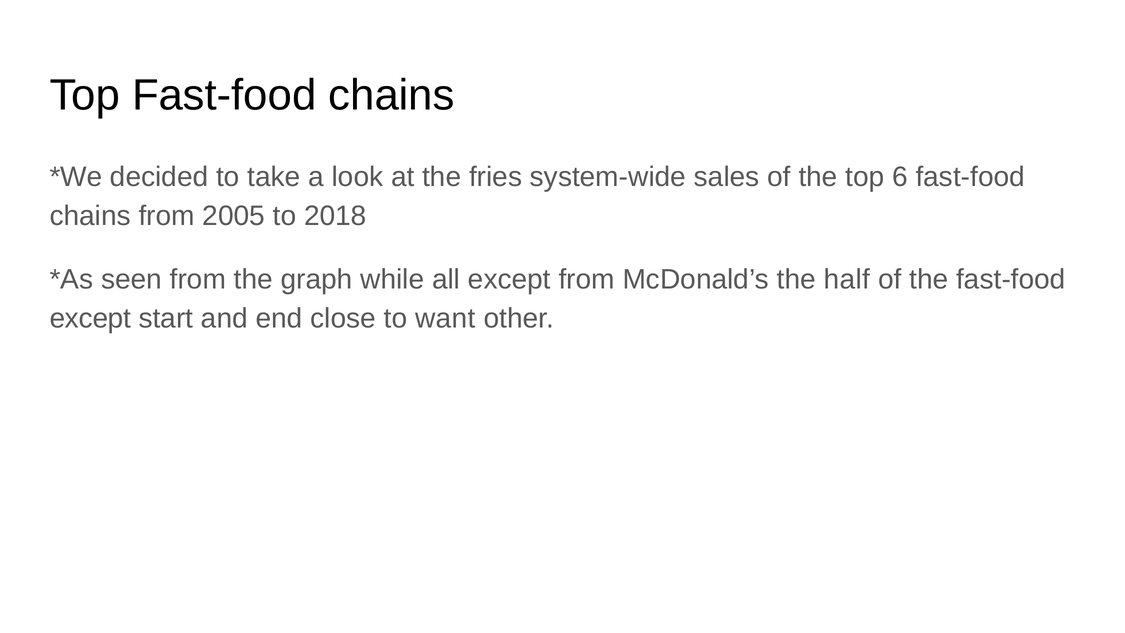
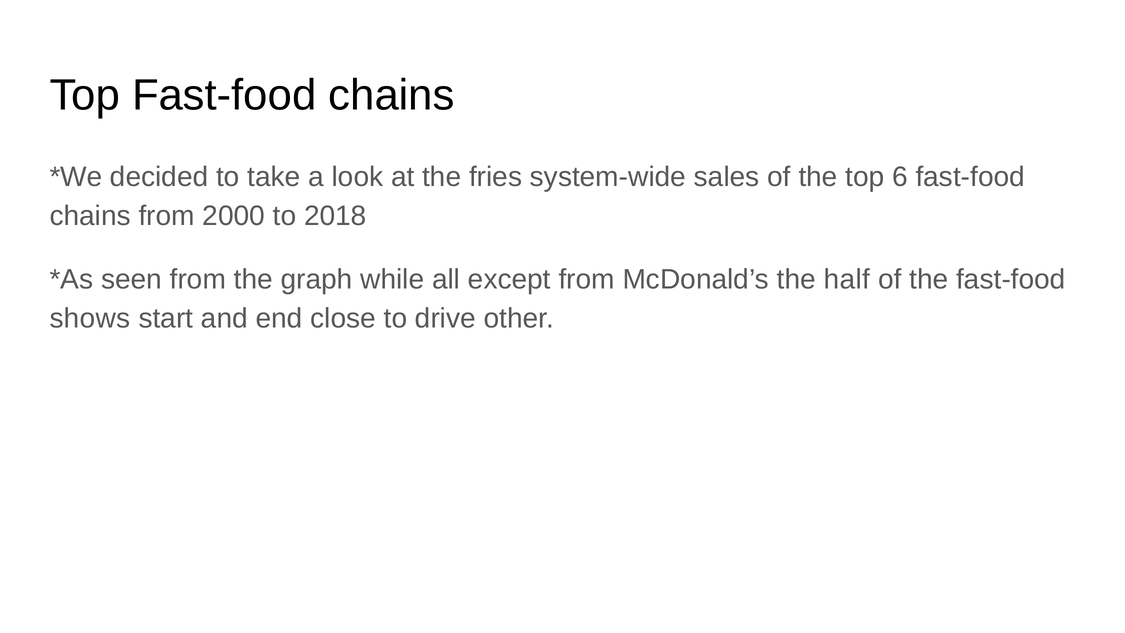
2005: 2005 -> 2000
except at (90, 318): except -> shows
want: want -> drive
